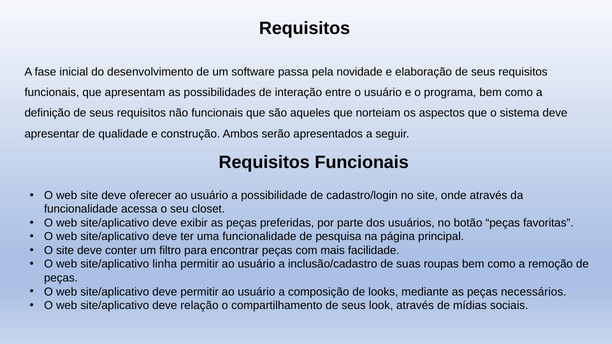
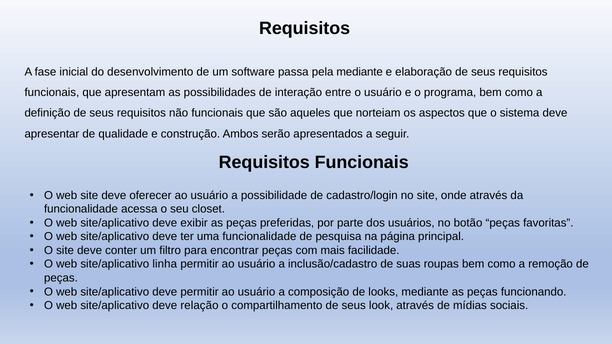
pela novidade: novidade -> mediante
necessários: necessários -> funcionando
